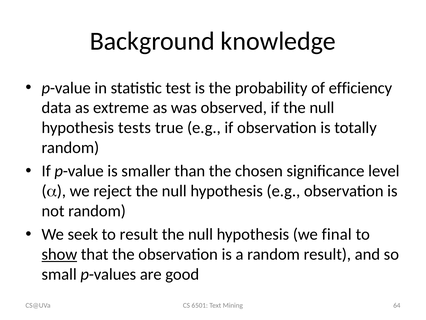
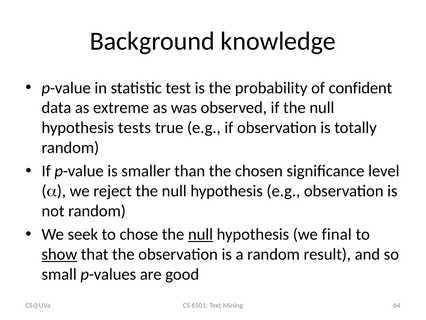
efficiency: efficiency -> confident
to result: result -> chose
null at (200, 234) underline: none -> present
